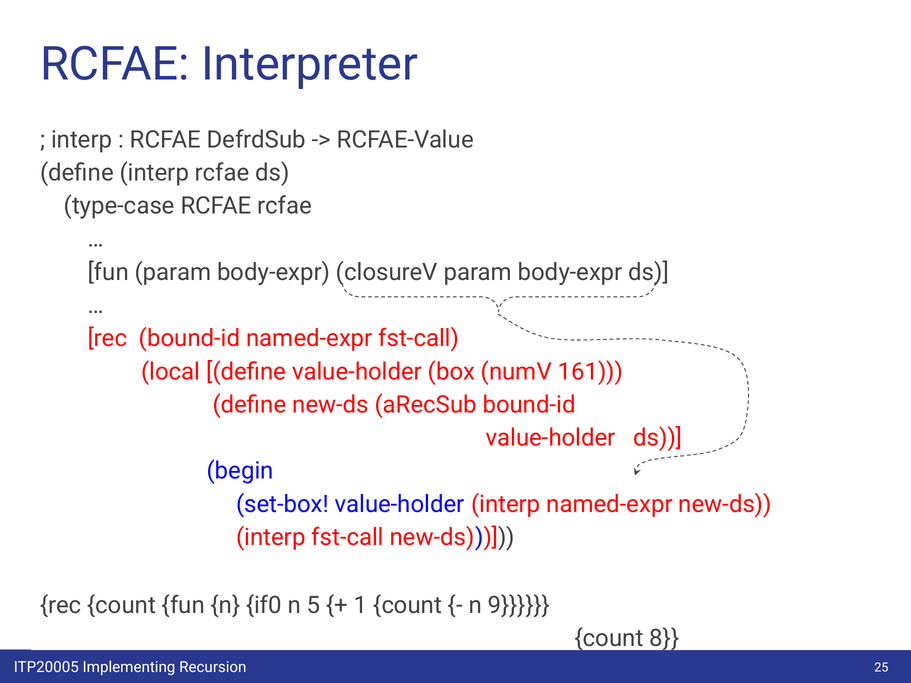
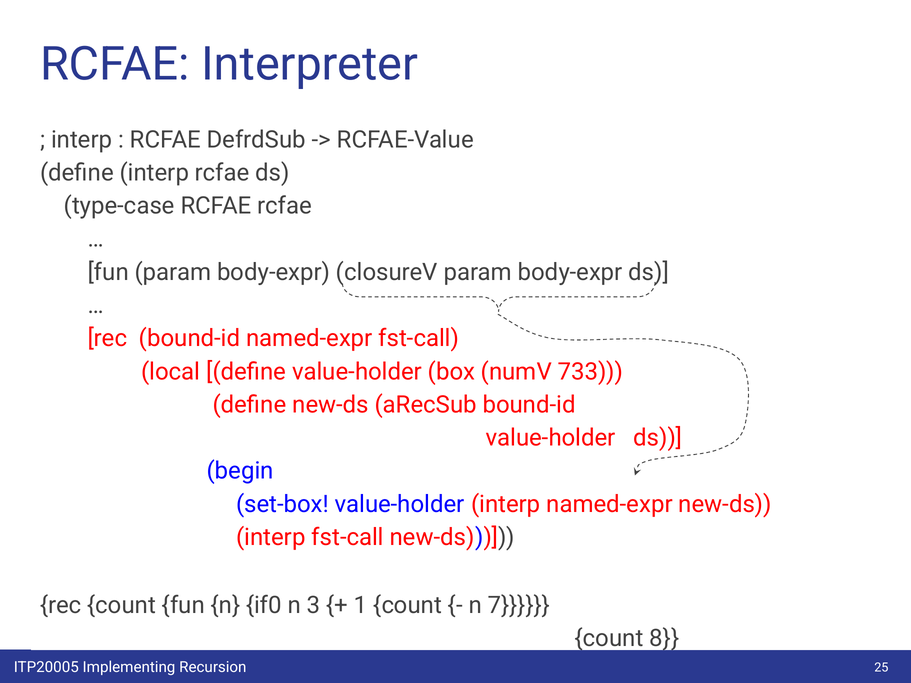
161: 161 -> 733
5: 5 -> 3
9: 9 -> 7
